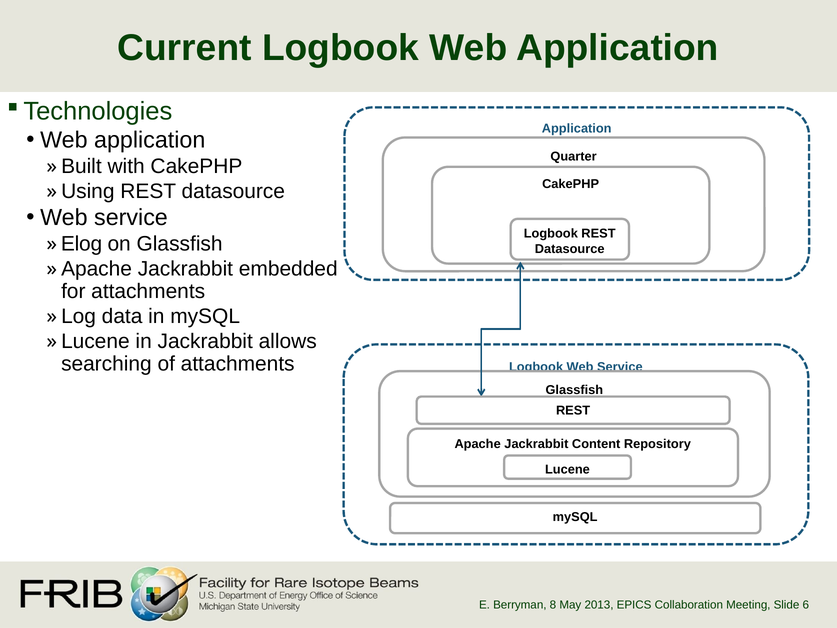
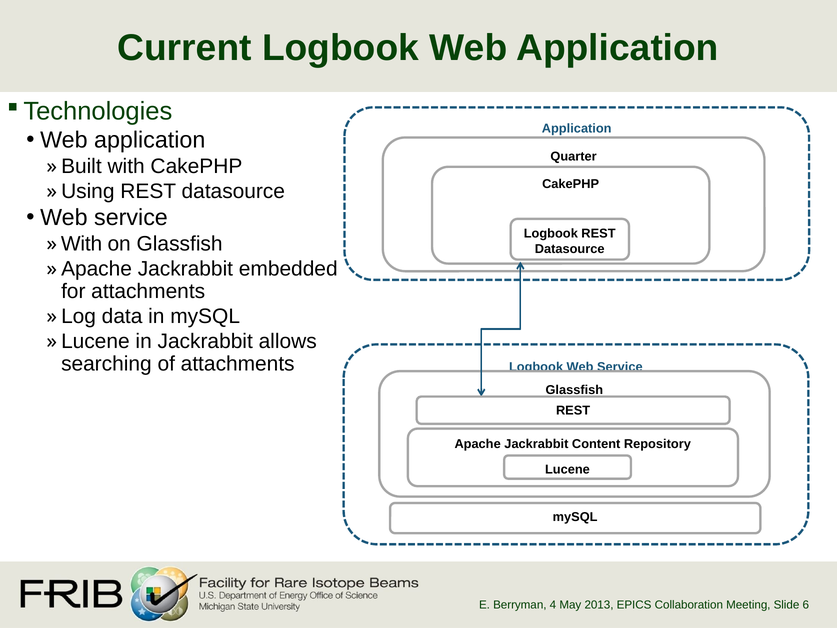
Elog at (82, 244): Elog -> With
8: 8 -> 4
